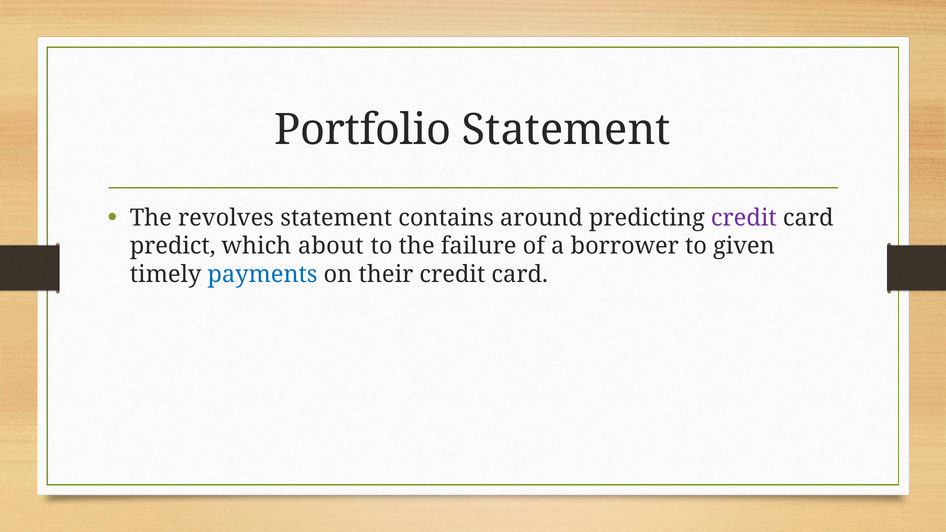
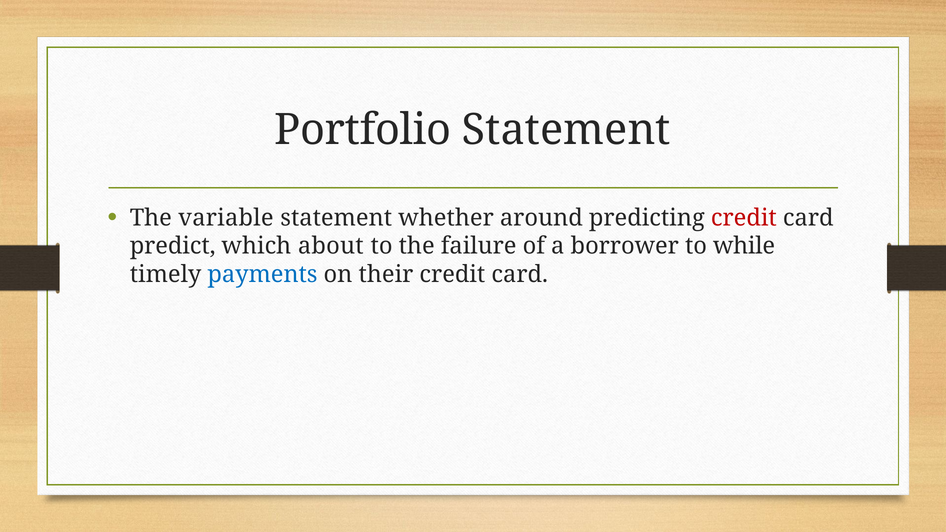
revolves: revolves -> variable
contains: contains -> whether
credit at (744, 218) colour: purple -> red
given: given -> while
